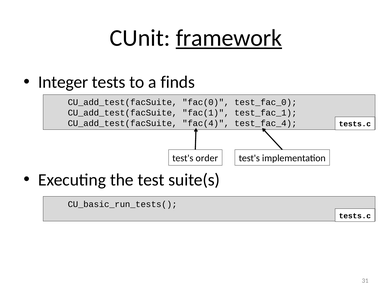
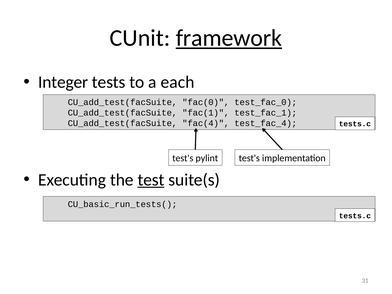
finds: finds -> each
order: order -> pylint
test underline: none -> present
